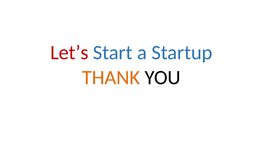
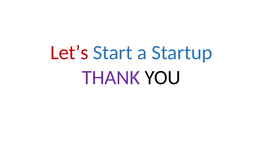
THANK colour: orange -> purple
